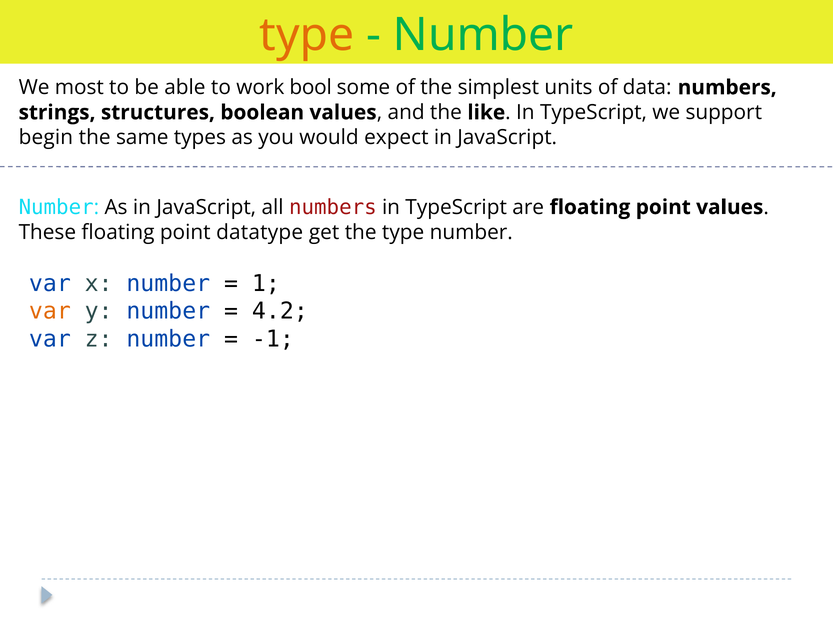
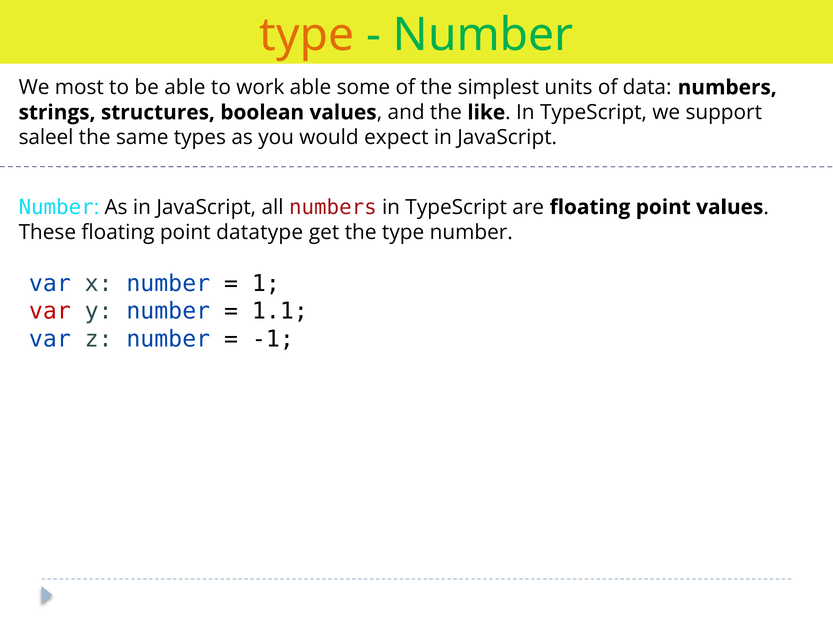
work bool: bool -> able
begin: begin -> saleel
var at (50, 311) colour: orange -> red
4.2: 4.2 -> 1.1
